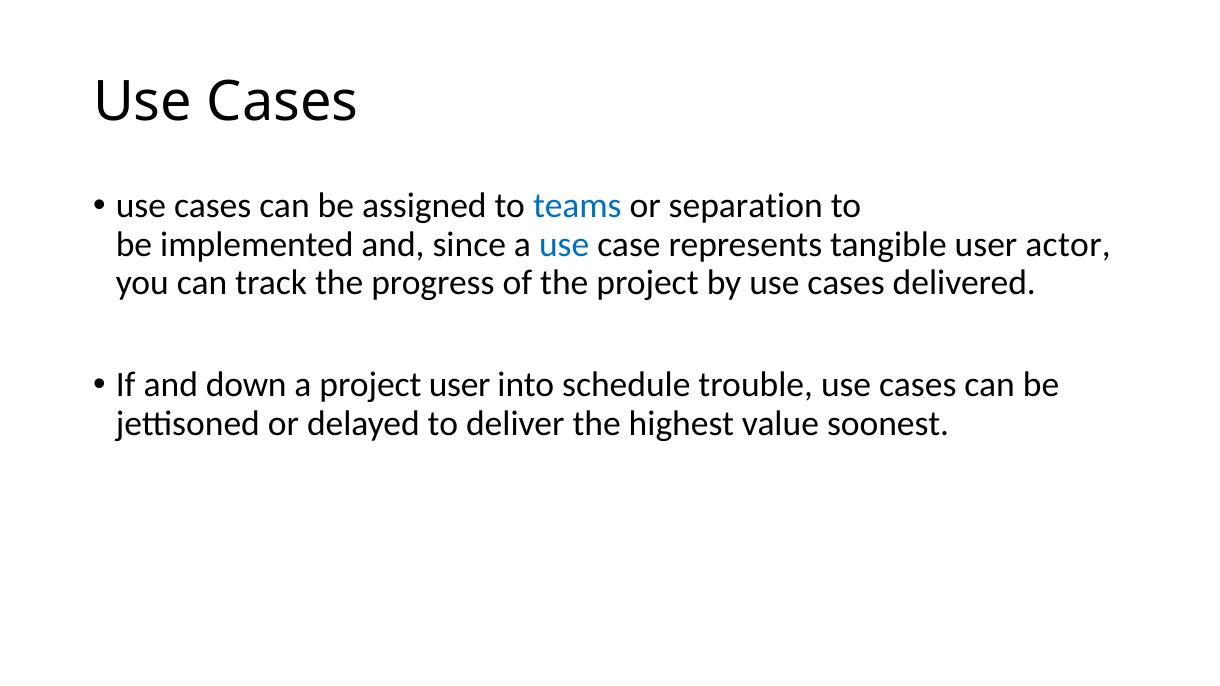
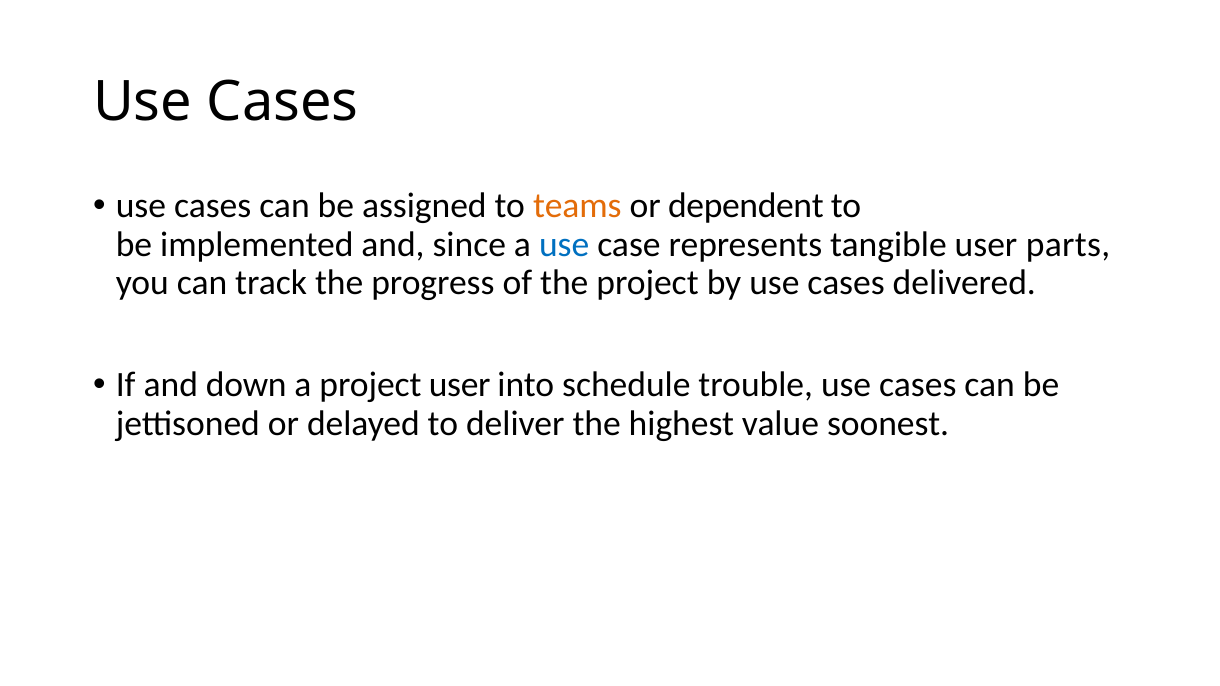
teams colour: blue -> orange
separation: separation -> dependent
actor: actor -> parts
